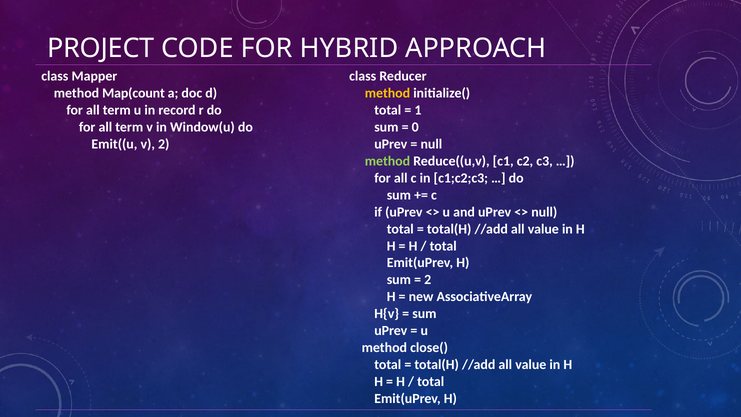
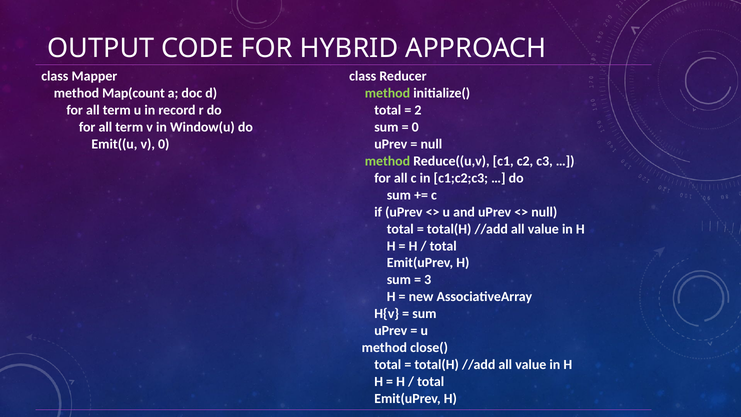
PROJECT: PROJECT -> OUTPUT
method at (387, 93) colour: yellow -> light green
1: 1 -> 2
v 2: 2 -> 0
2 at (428, 280): 2 -> 3
